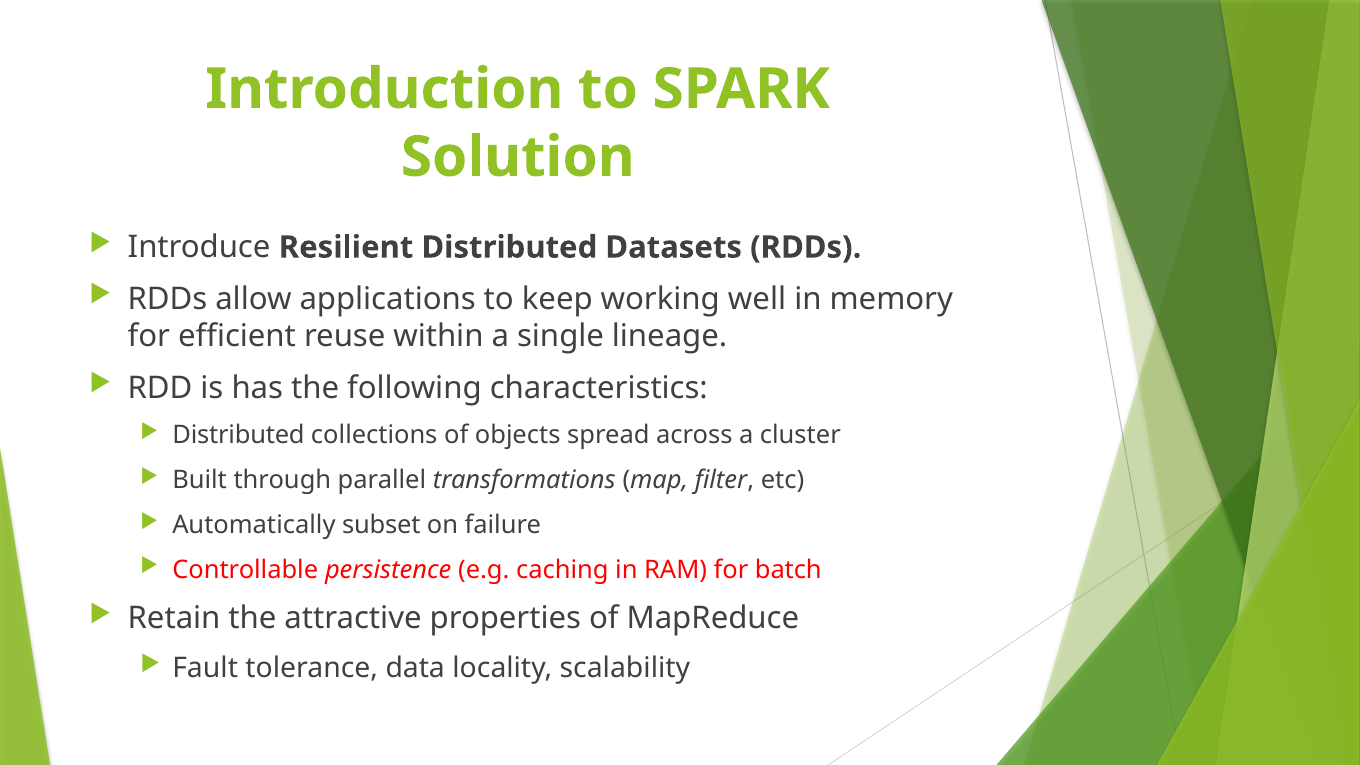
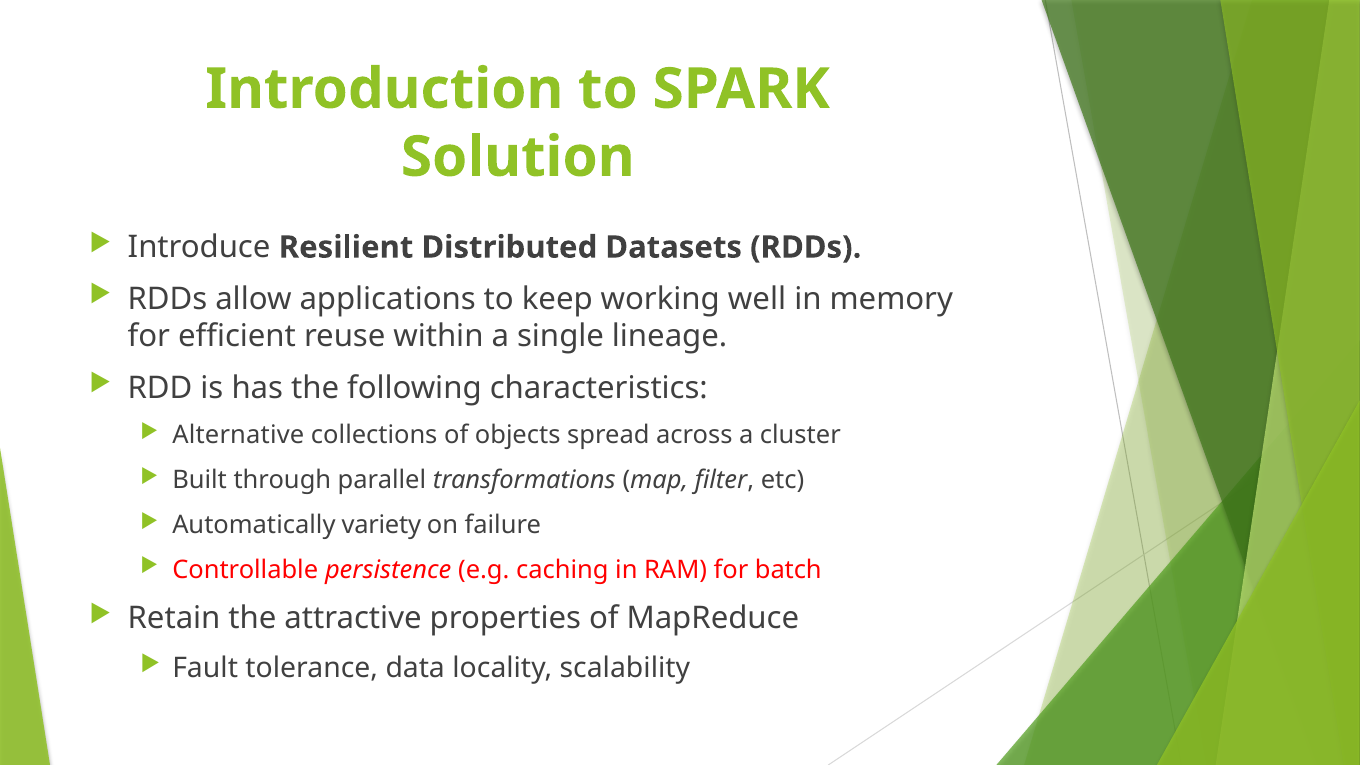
Distributed at (239, 436): Distributed -> Alternative
subset: subset -> variety
